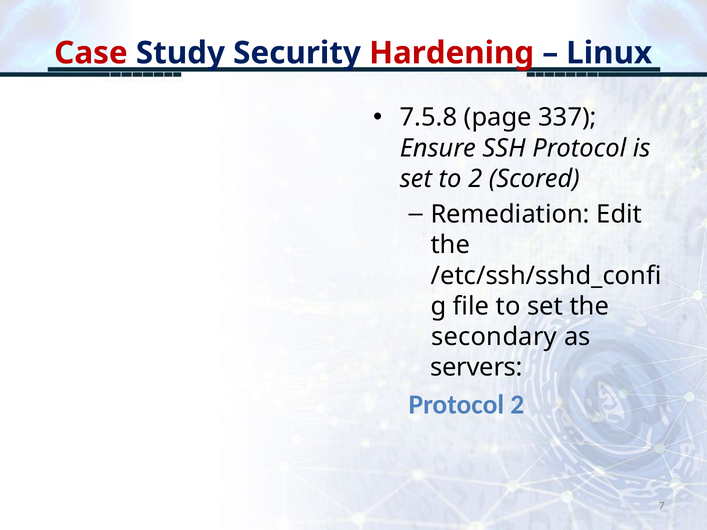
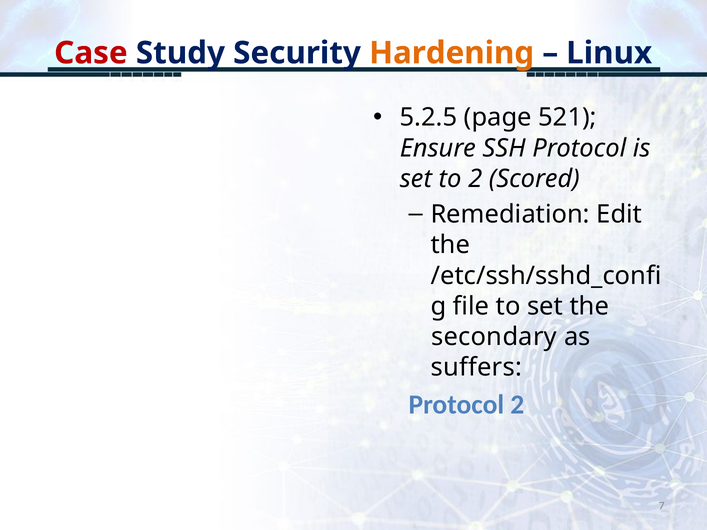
Hardening colour: red -> orange
7.5.8: 7.5.8 -> 5.2.5
337: 337 -> 521
servers: servers -> suffers
